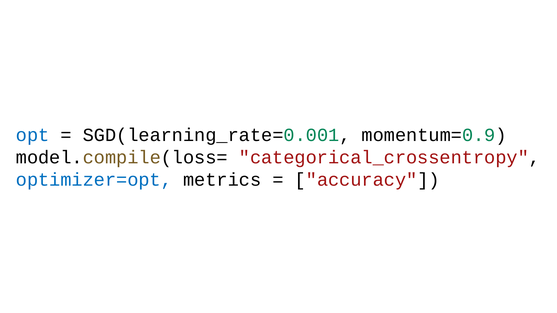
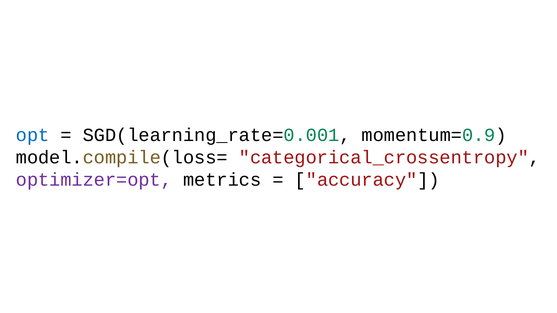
optimizer=opt colour: blue -> purple
